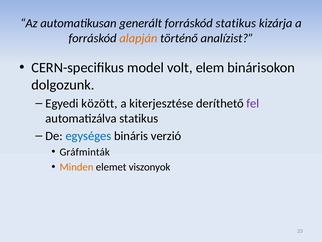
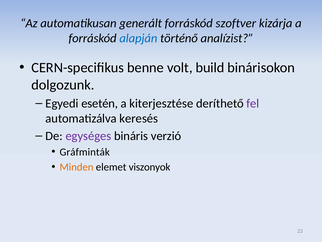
forráskód statikus: statikus -> szoftver
alapján colour: orange -> blue
model: model -> benne
elem: elem -> build
között: között -> esetén
automatizálva statikus: statikus -> keresés
egységes colour: blue -> purple
